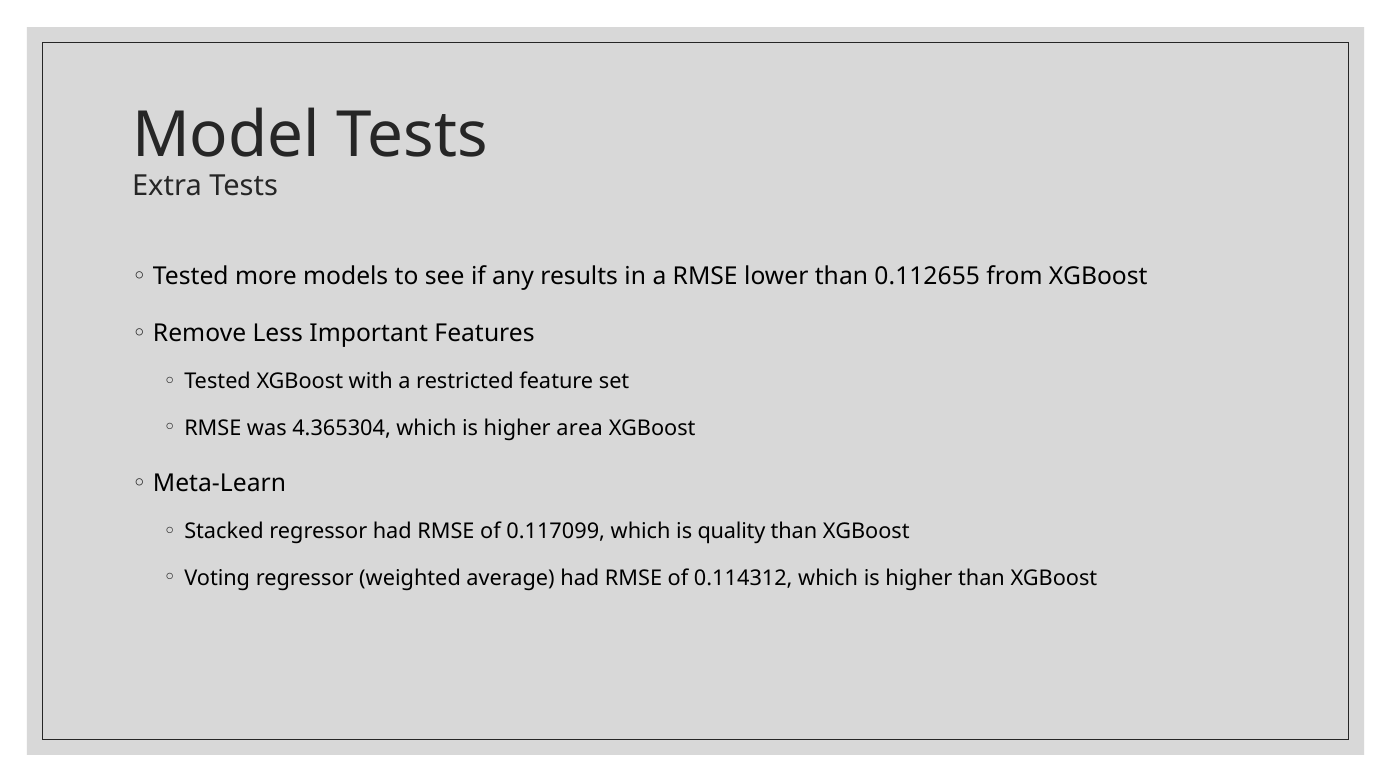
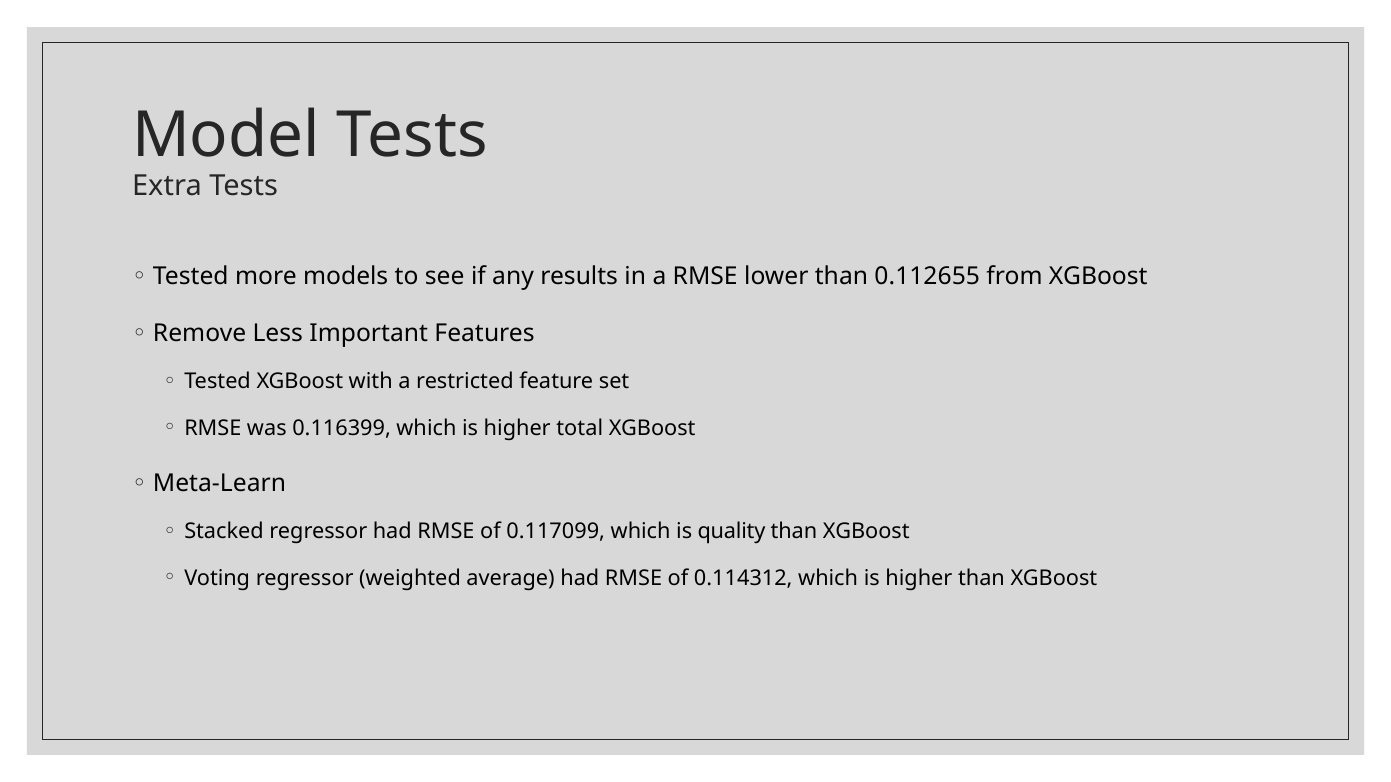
4.365304: 4.365304 -> 0.116399
area: area -> total
